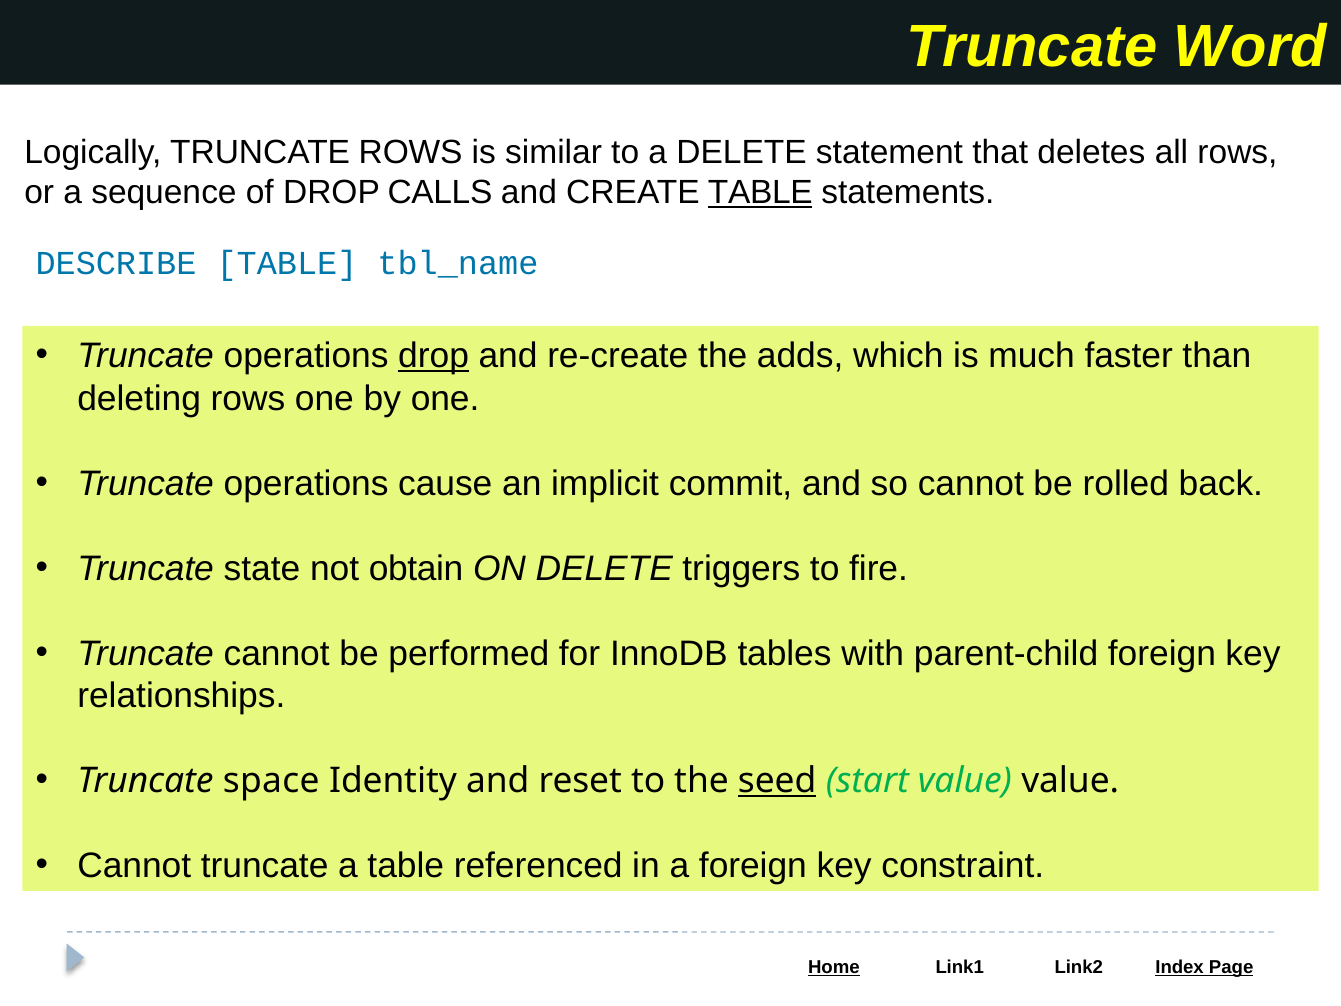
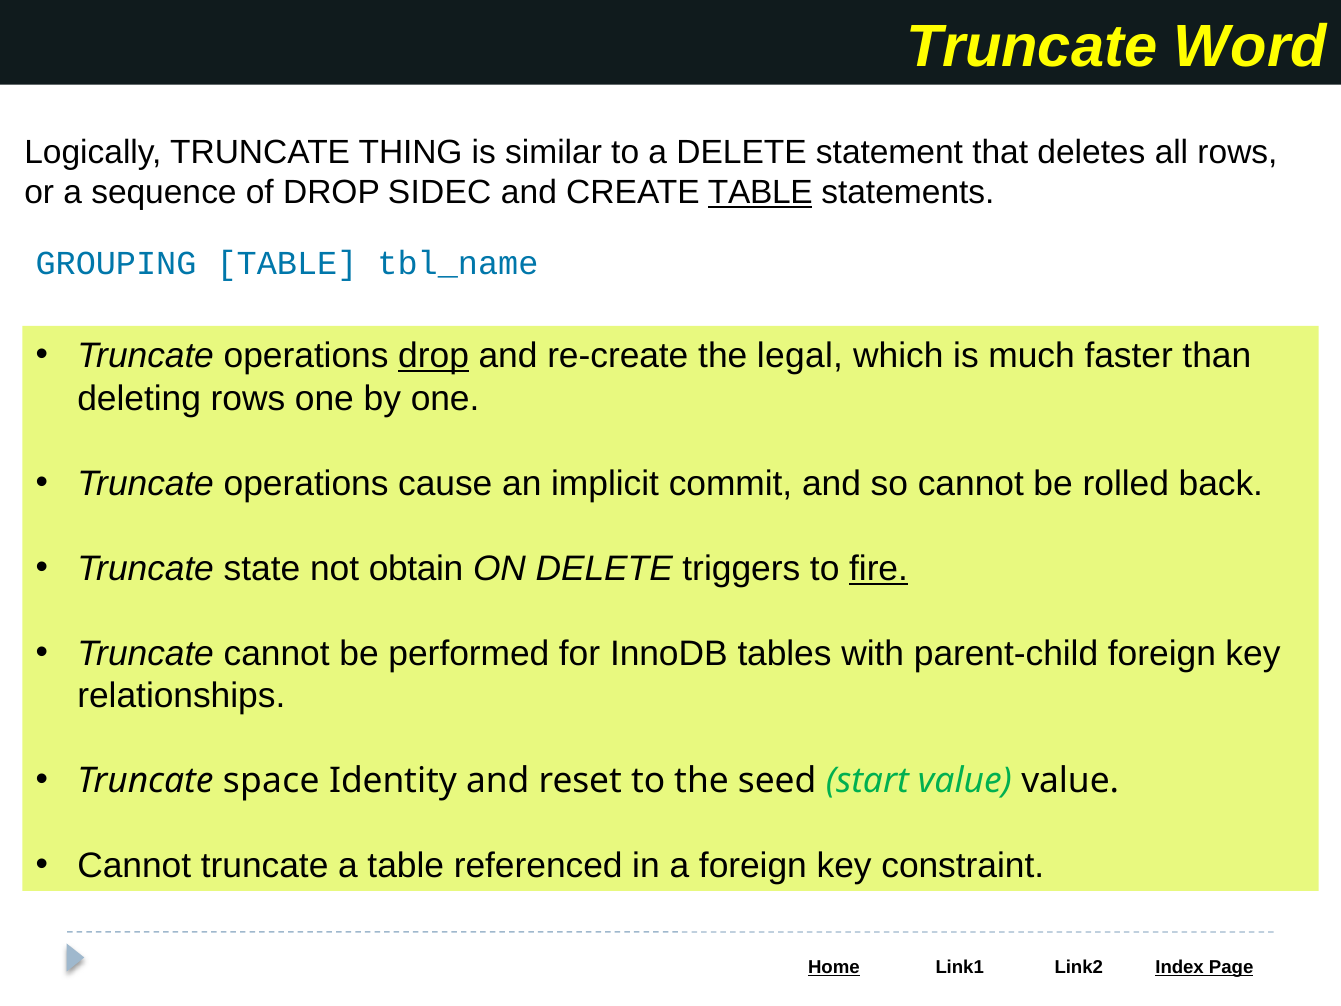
TRUNCATE ROWS: ROWS -> THING
CALLS: CALLS -> SIDEC
DESCRIBE: DESCRIBE -> GROUPING
adds: adds -> legal
fire underline: none -> present
seed underline: present -> none
